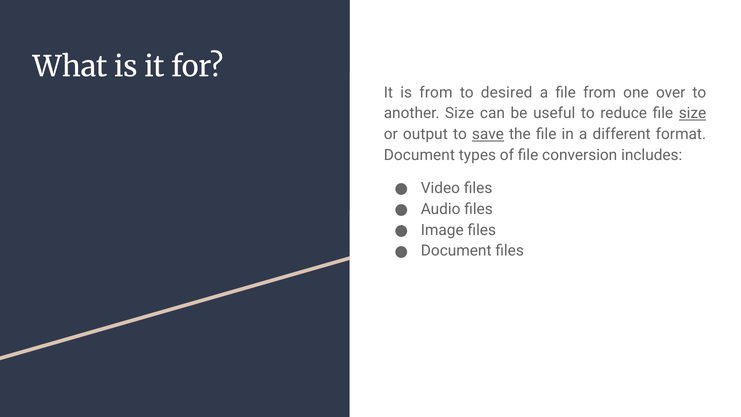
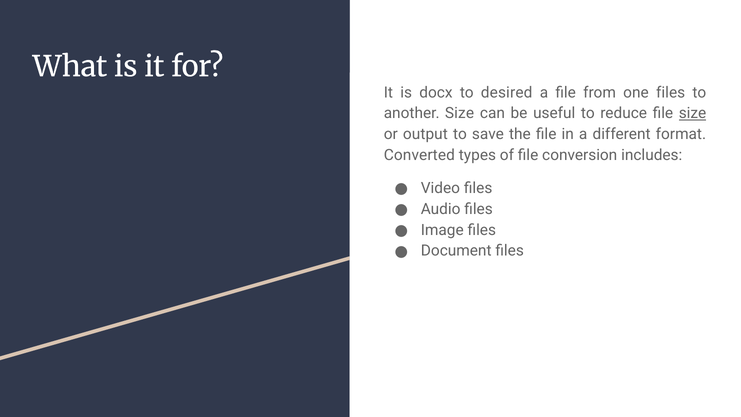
is from: from -> docx
one over: over -> files
save underline: present -> none
Document at (419, 155): Document -> Converted
